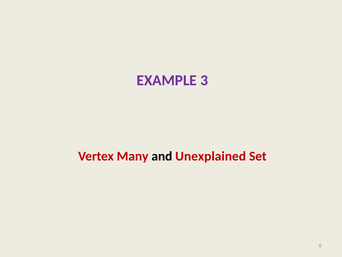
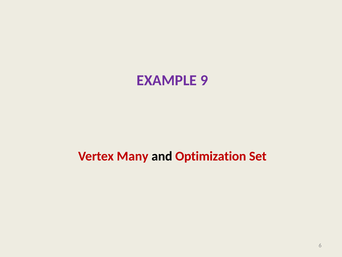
3: 3 -> 9
Unexplained: Unexplained -> Optimization
